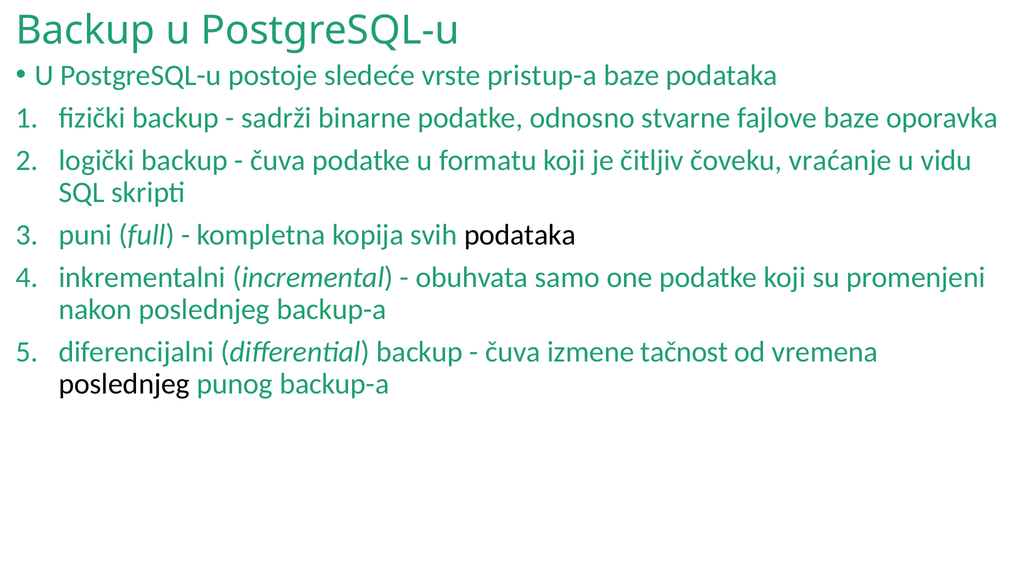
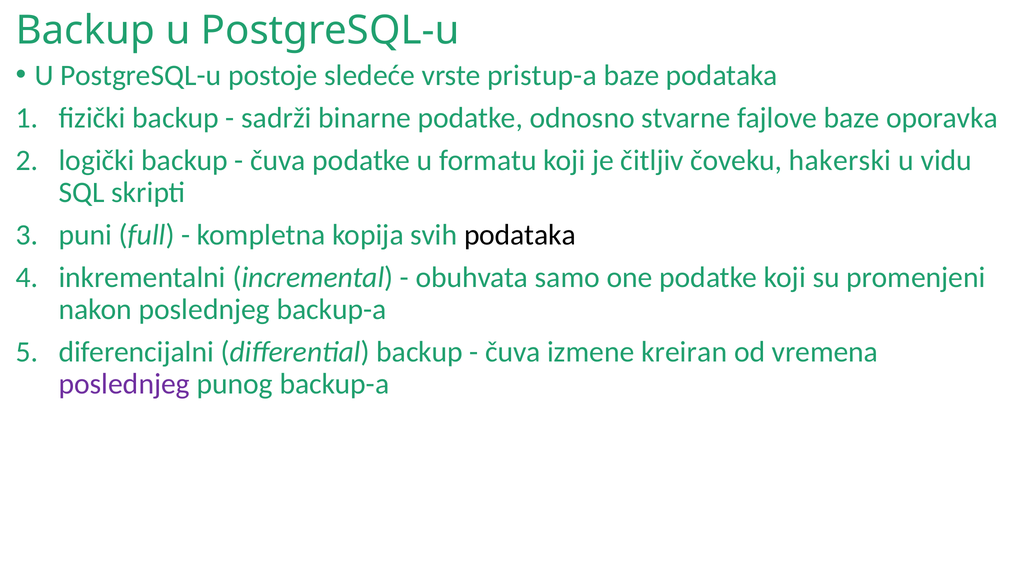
vraćanje: vraćanje -> hakerski
tačnost: tačnost -> kreiran
poslednjeg at (124, 385) colour: black -> purple
